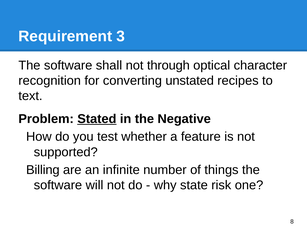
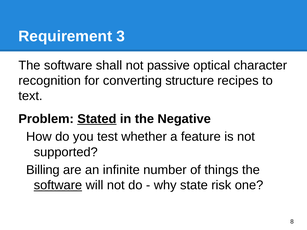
through: through -> passive
unstated: unstated -> structure
software at (58, 185) underline: none -> present
